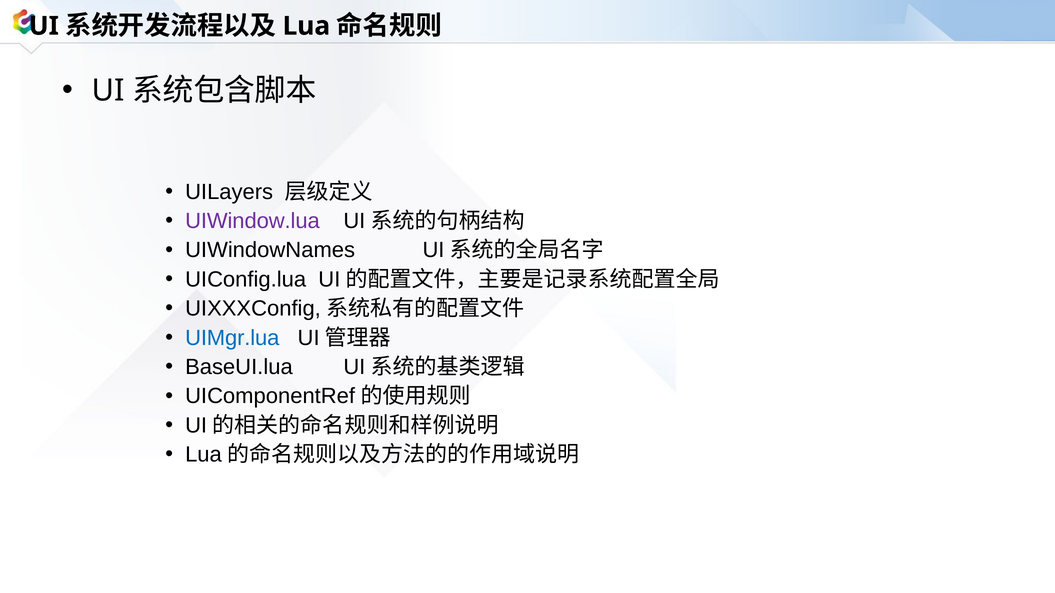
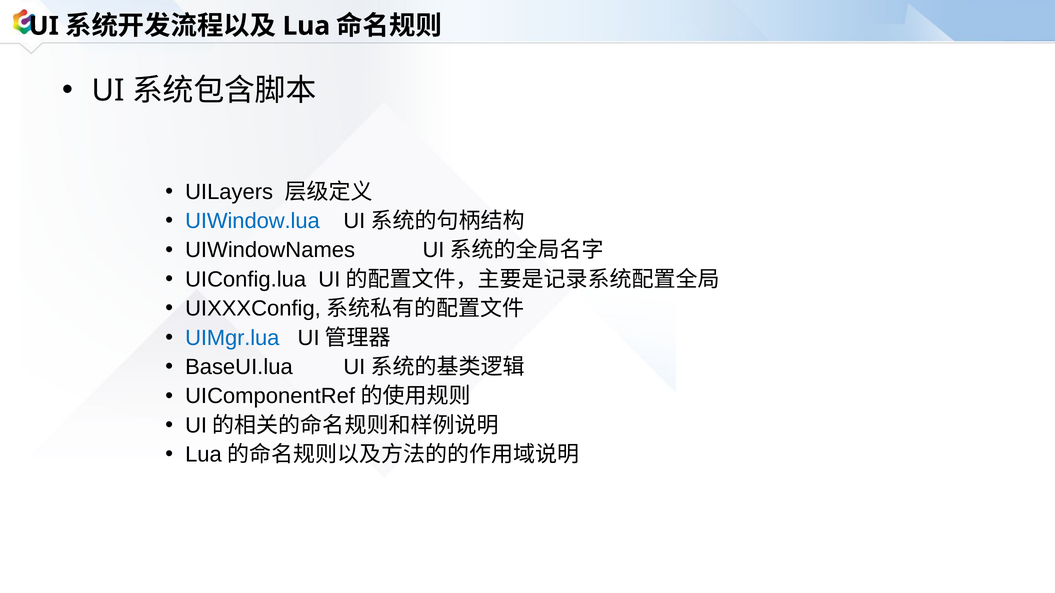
UIWindow.lua colour: purple -> blue
